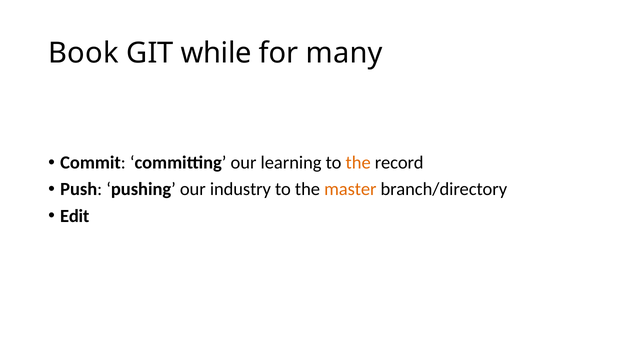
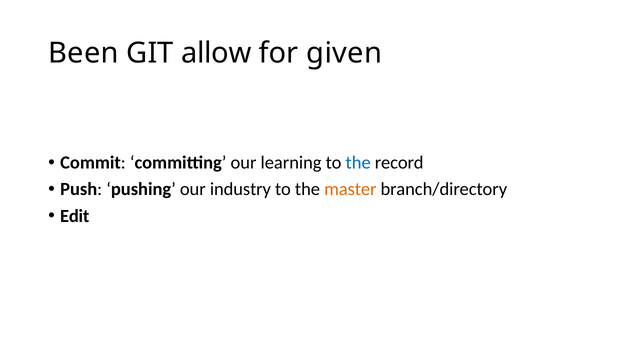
Book: Book -> Been
while: while -> allow
many: many -> given
the at (358, 163) colour: orange -> blue
